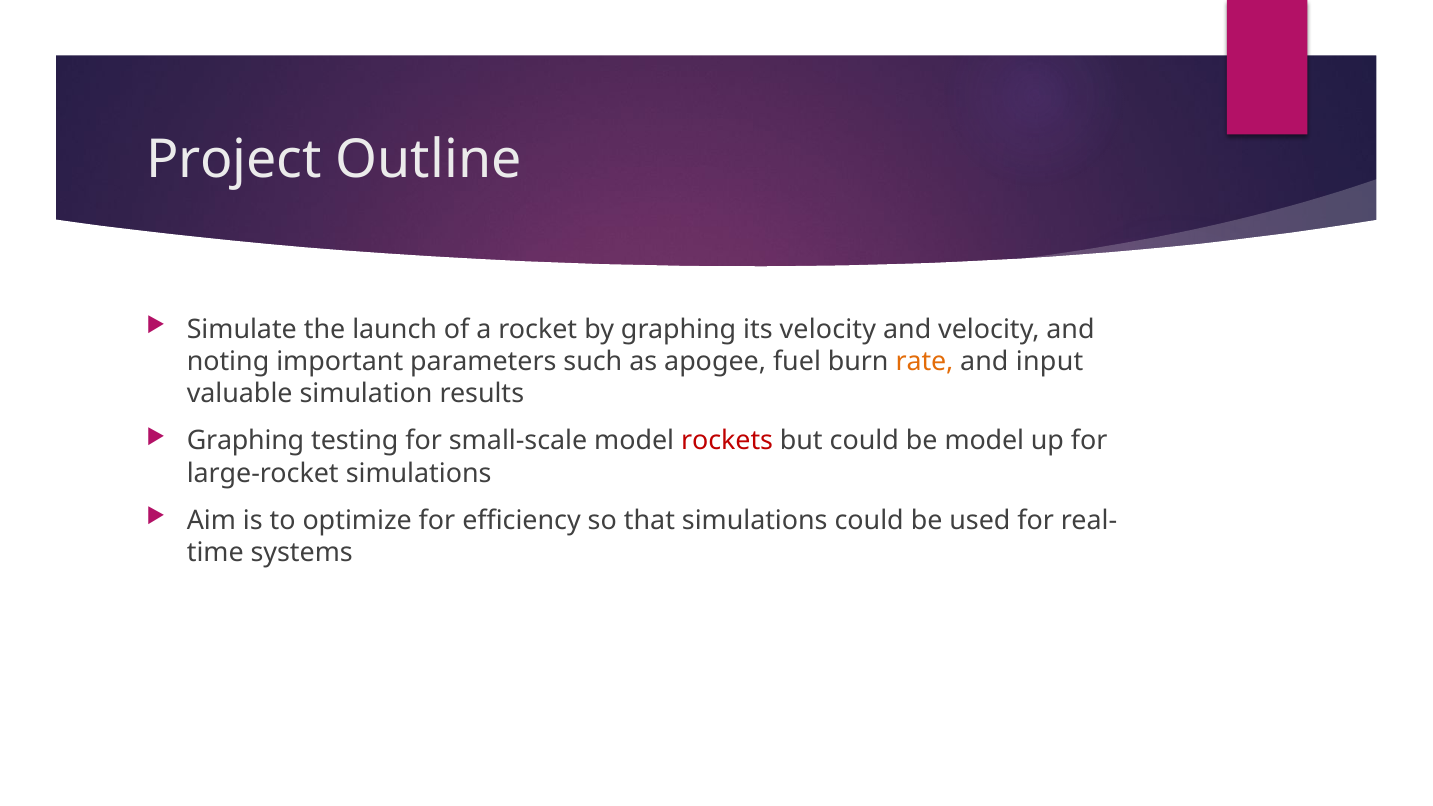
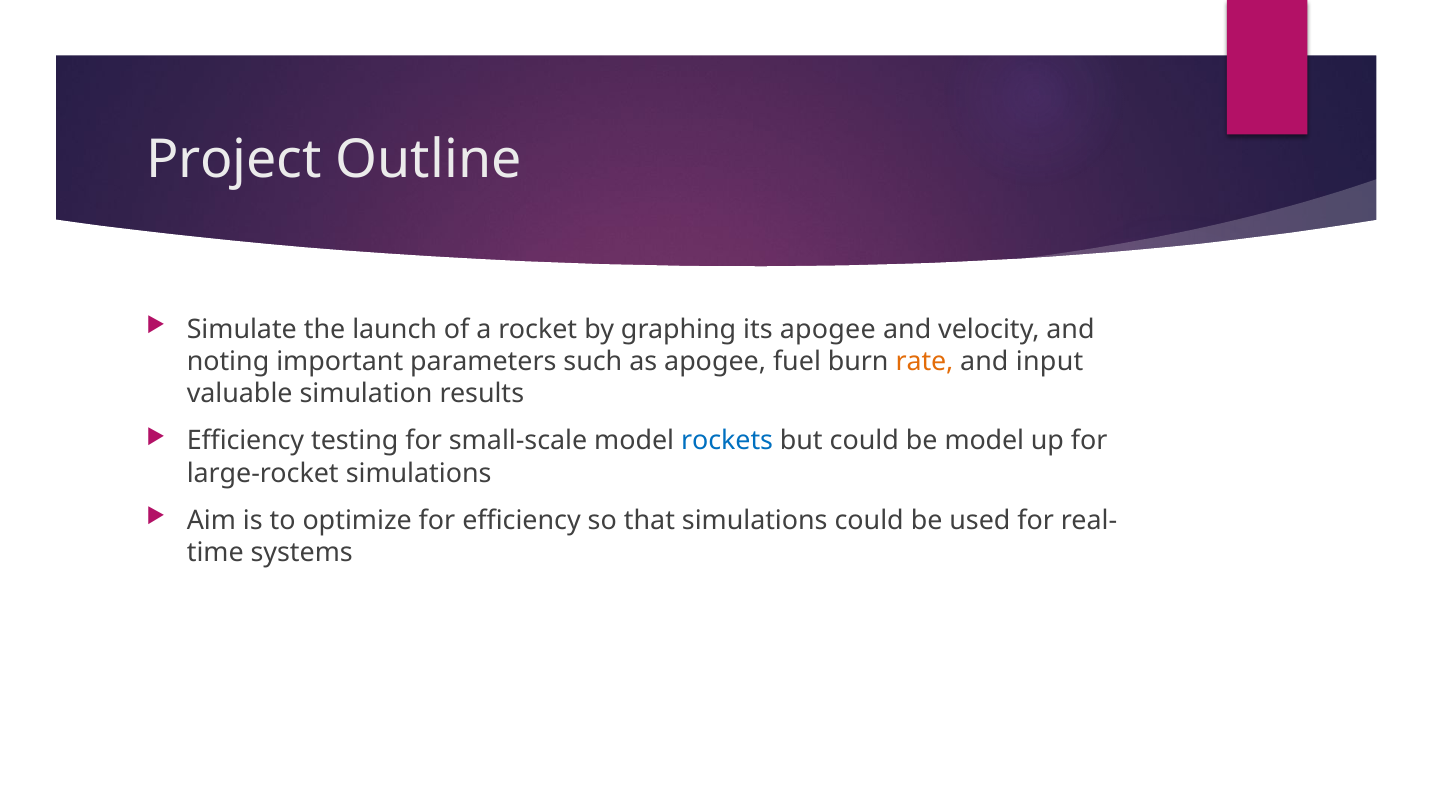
its velocity: velocity -> apogee
Graphing at (246, 441): Graphing -> Efficiency
rockets colour: red -> blue
